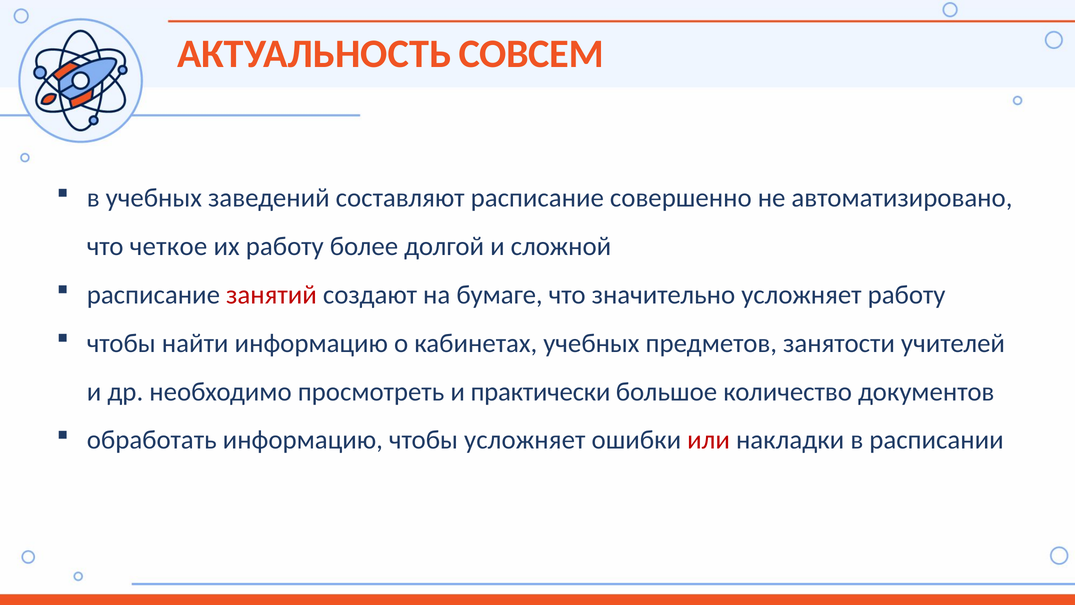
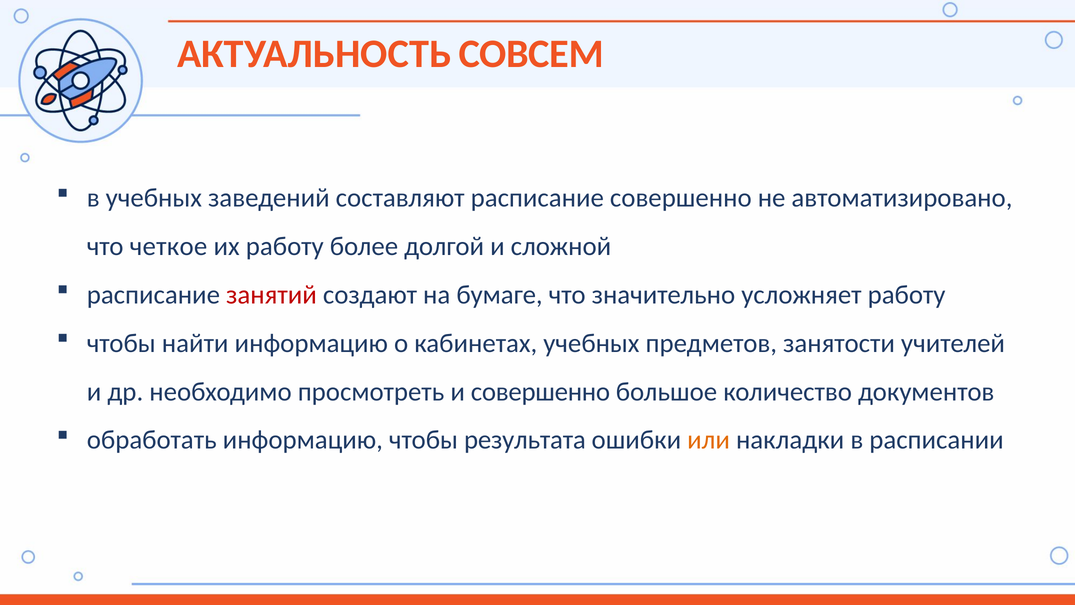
и практически: практически -> совершенно
чтобы усложняет: усложняет -> результата
или colour: red -> orange
